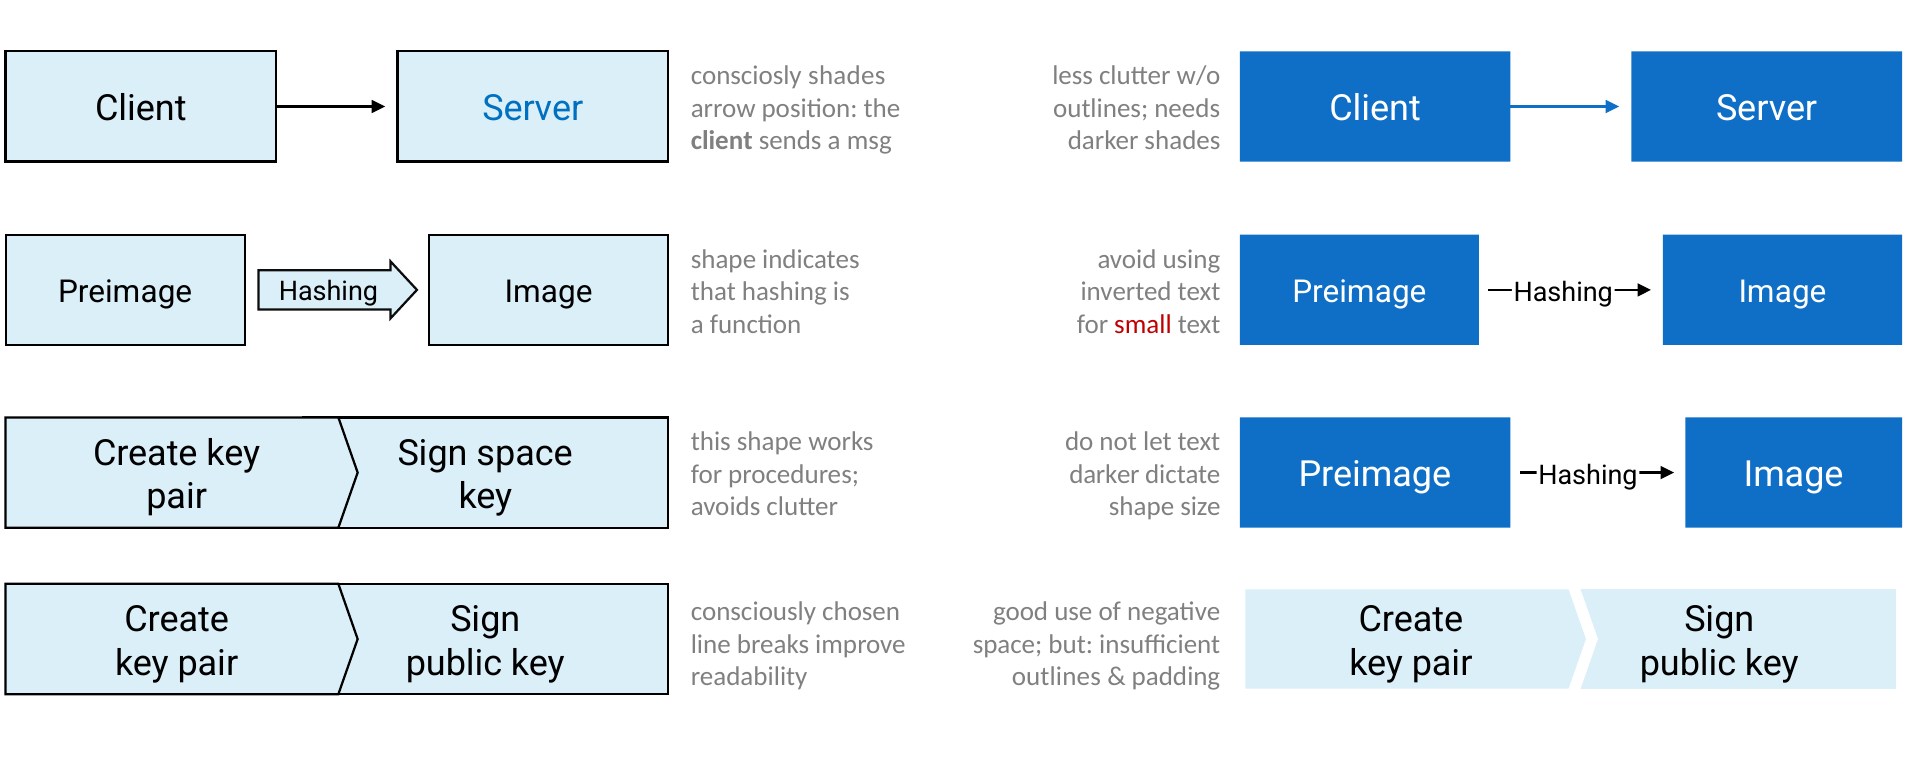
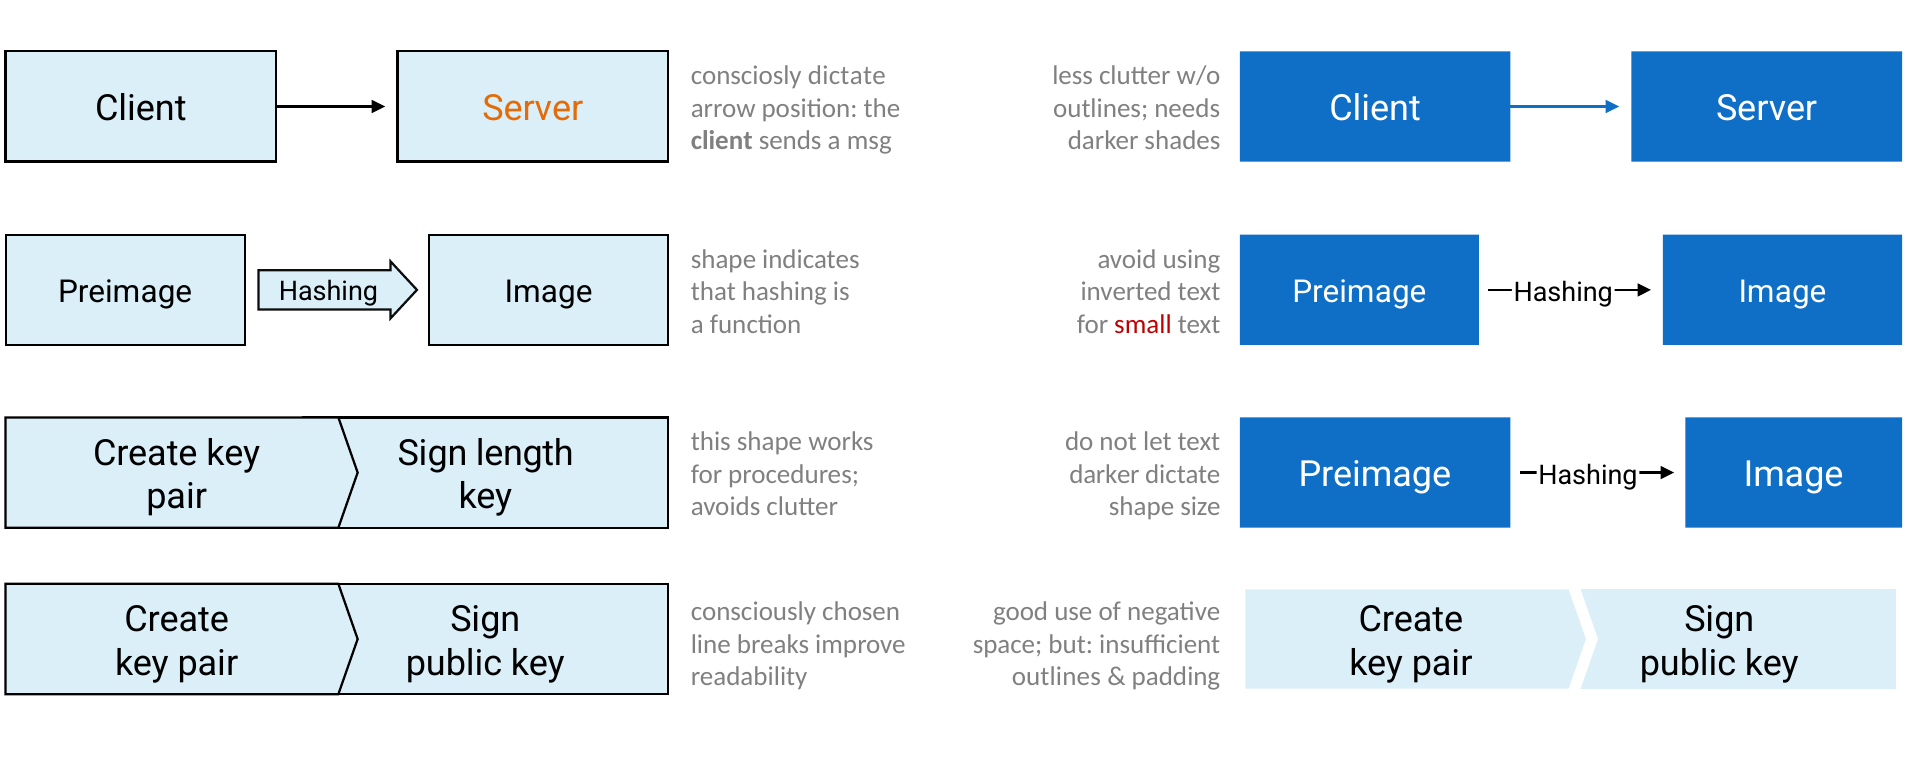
consciosly shades: shades -> dictate
Server at (533, 109) colour: blue -> orange
Sign space: space -> length
